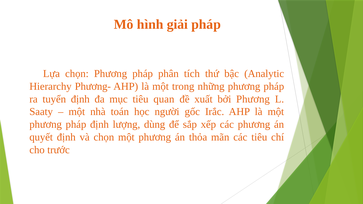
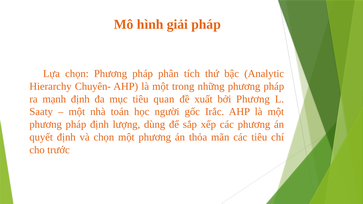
Phương-: Phương- -> Chuyên-
tuyển: tuyển -> mạnh
